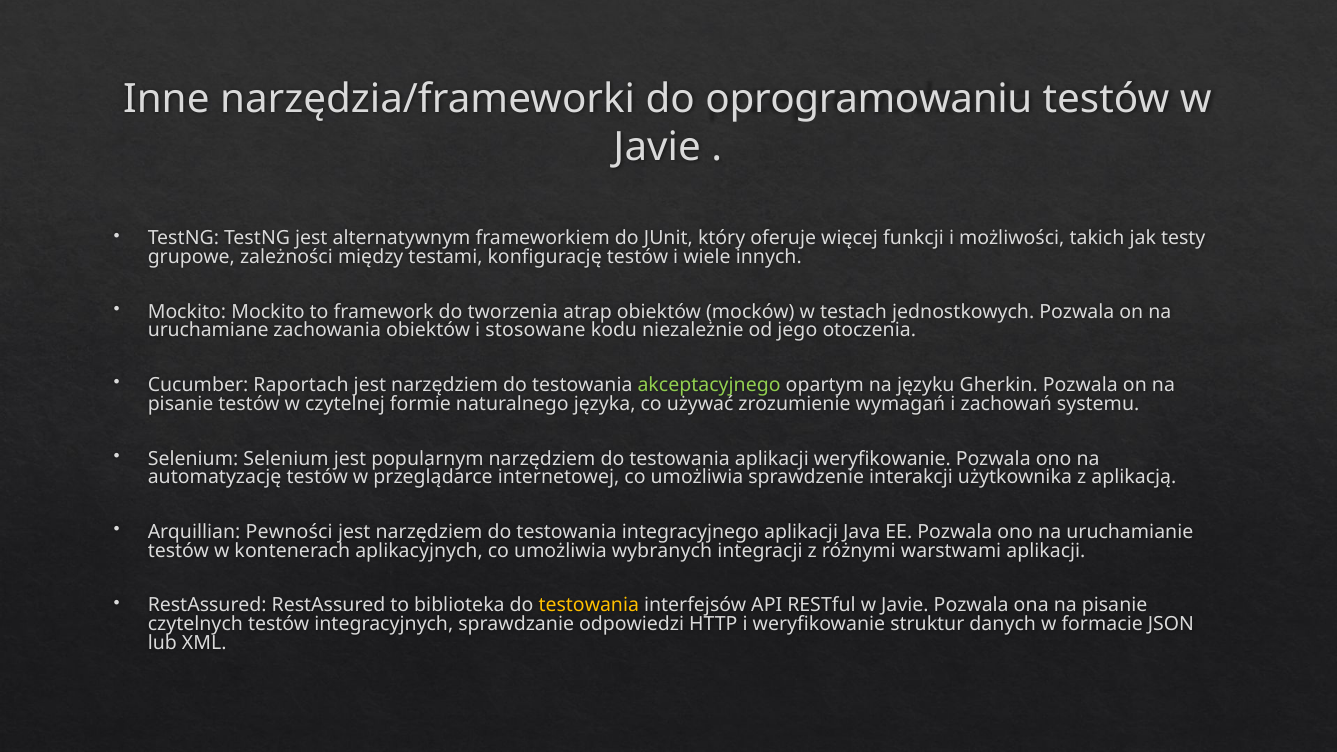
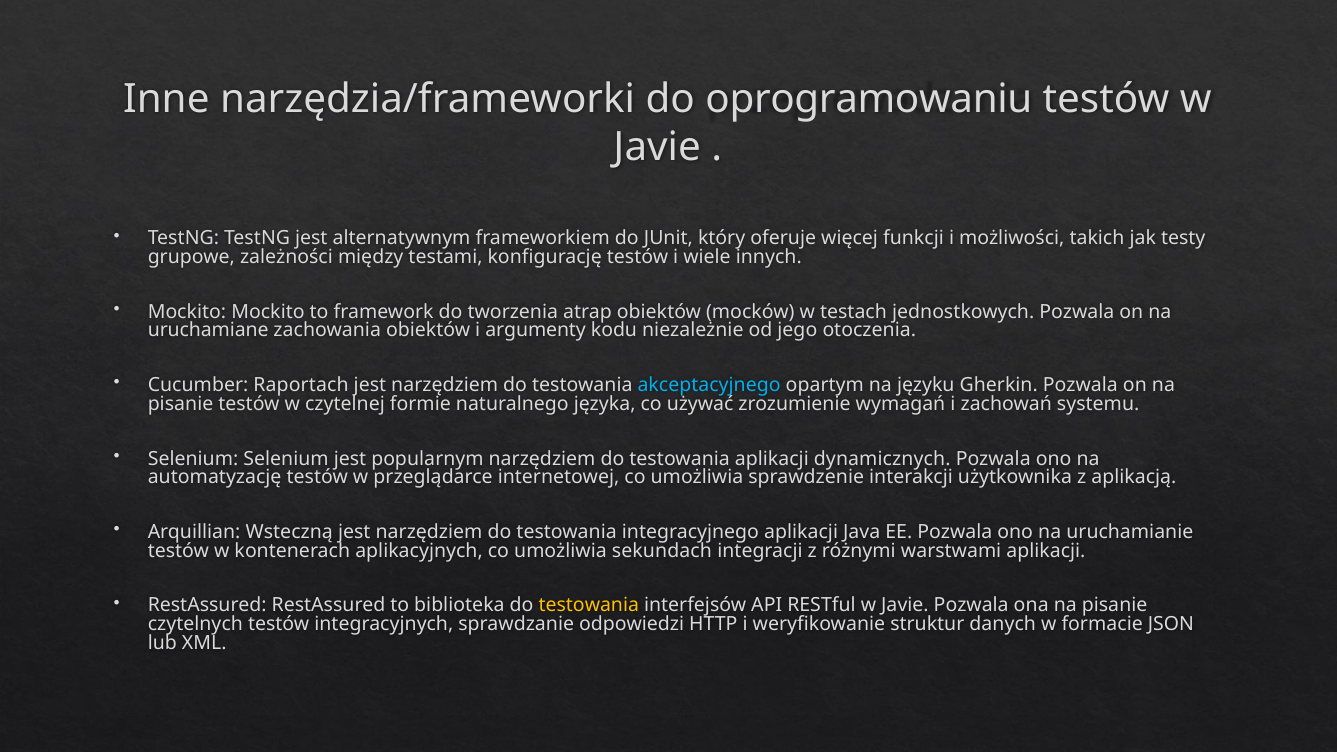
stosowane: stosowane -> argumenty
akceptacyjnego colour: light green -> light blue
aplikacji weryfikowanie: weryfikowanie -> dynamicznych
Pewności: Pewności -> Wsteczną
wybranych: wybranych -> sekundach
